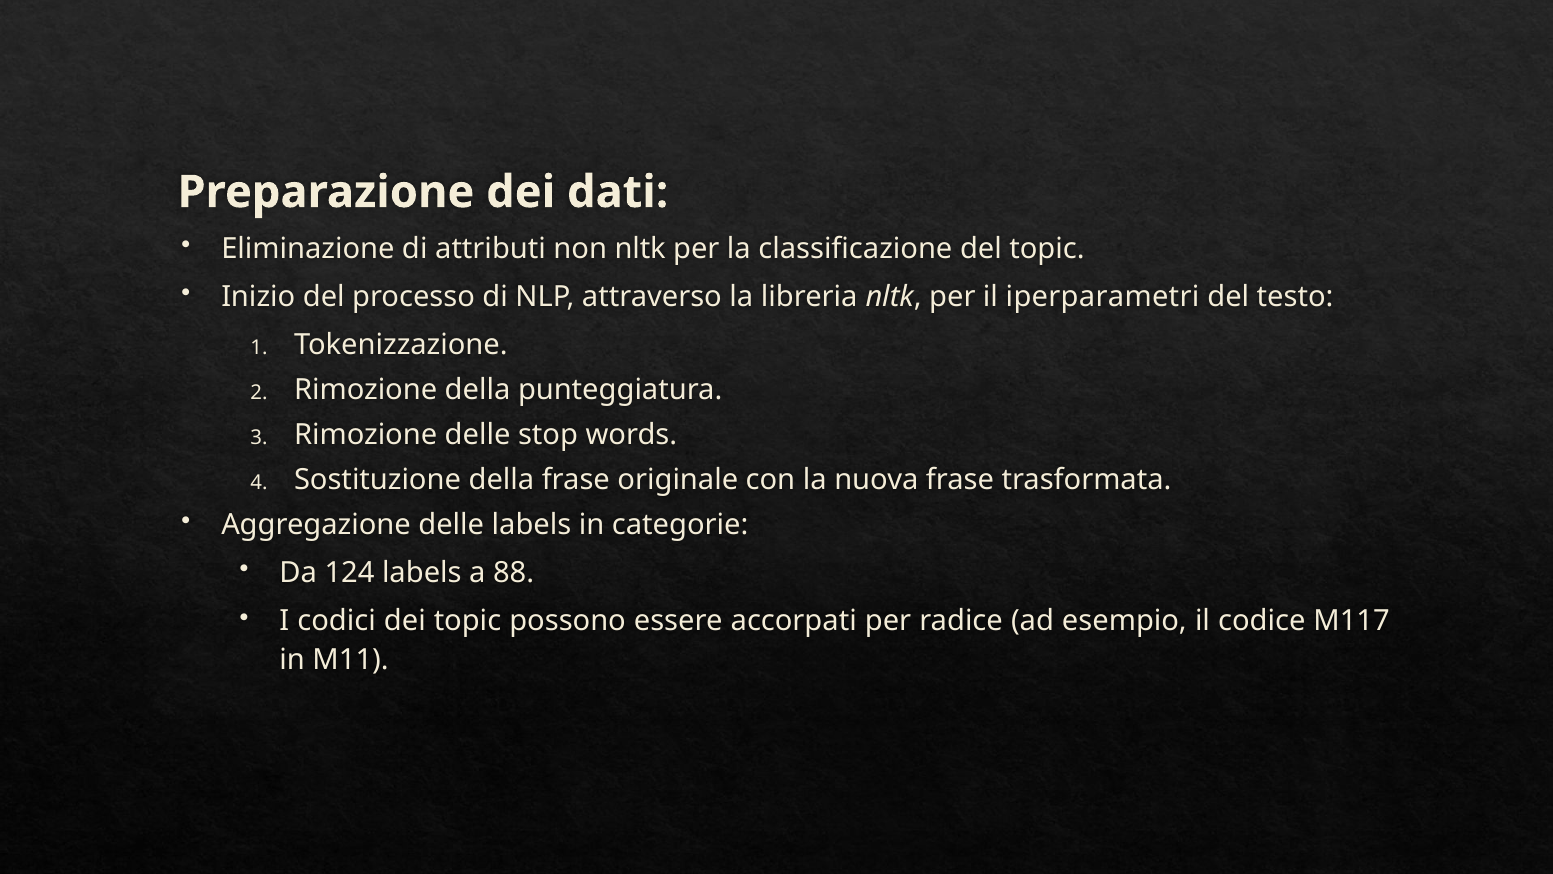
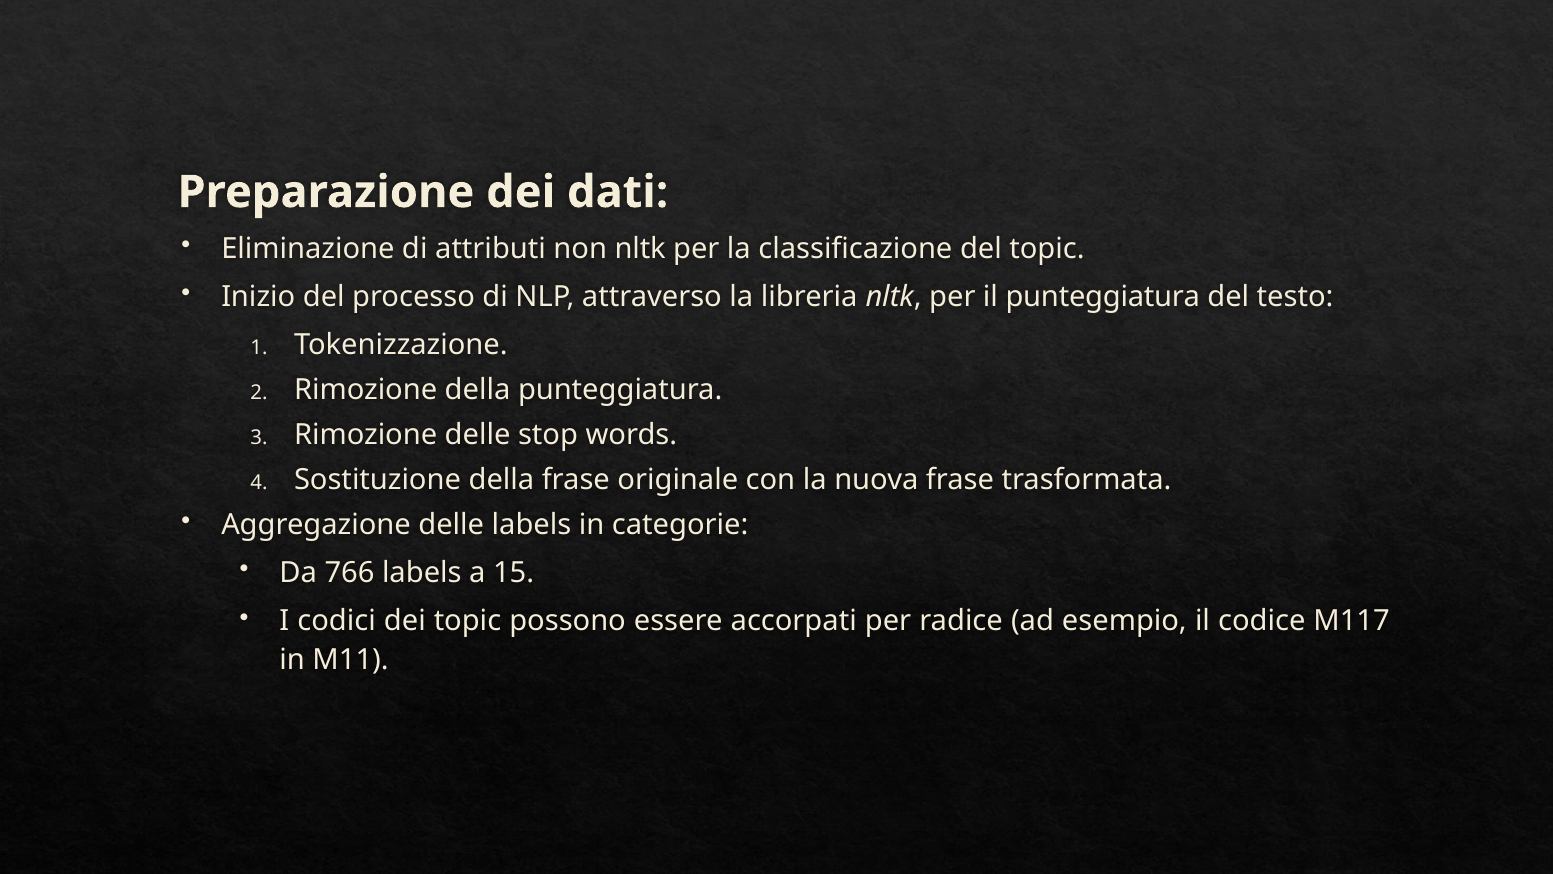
il iperparametri: iperparametri -> punteggiatura
124: 124 -> 766
88: 88 -> 15
